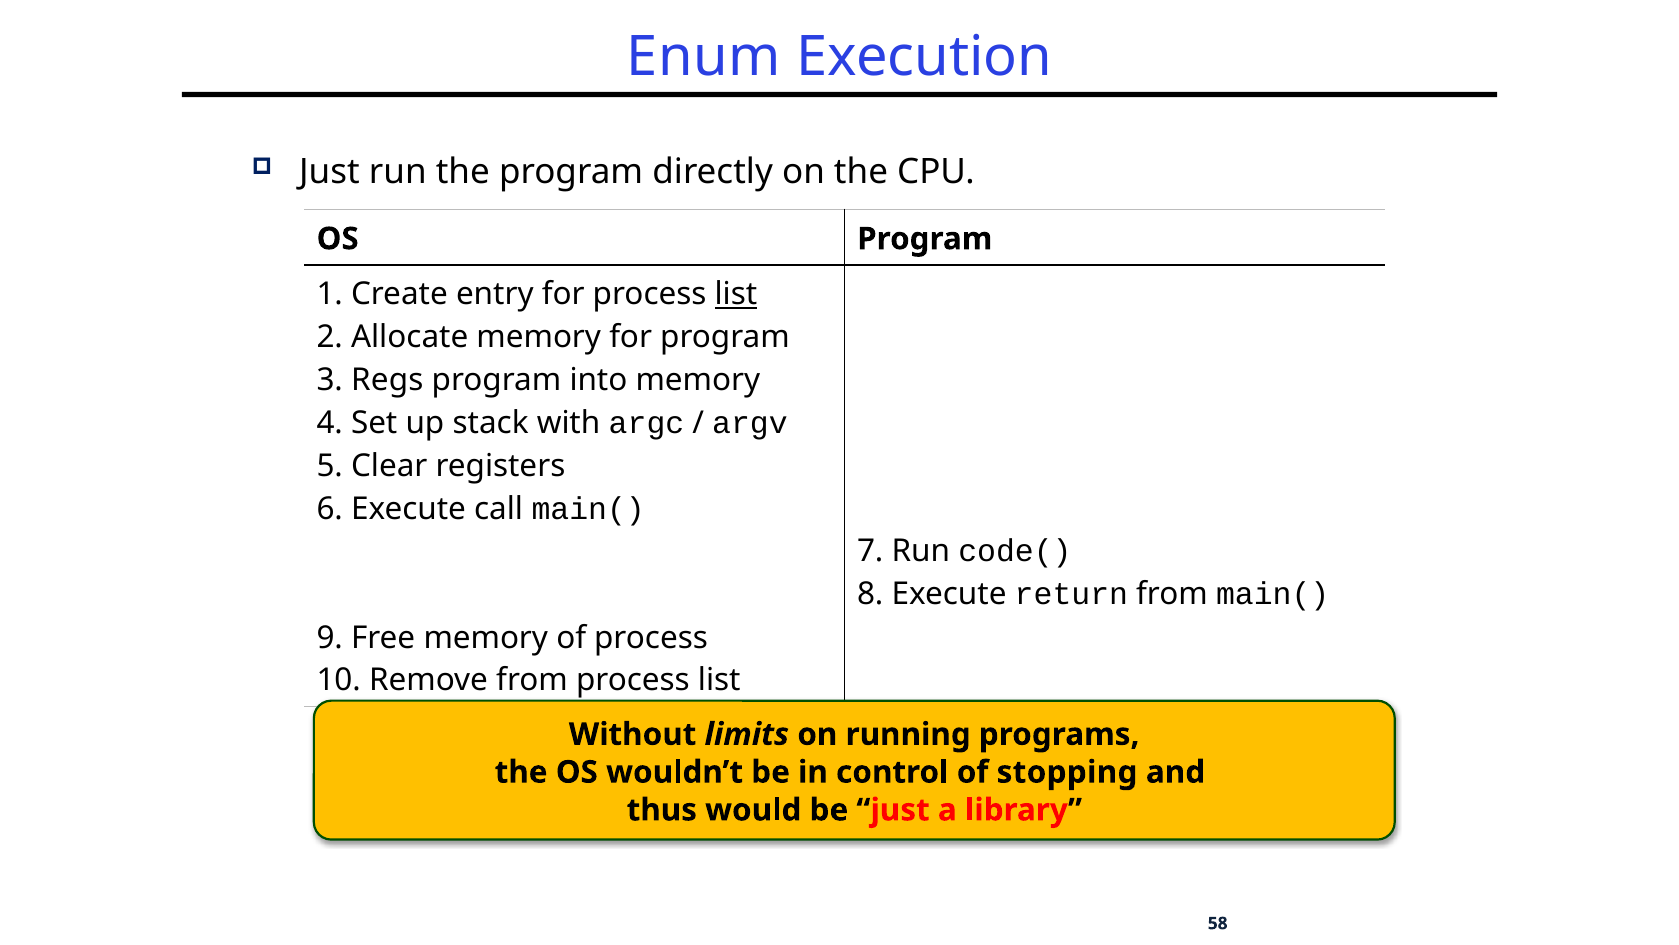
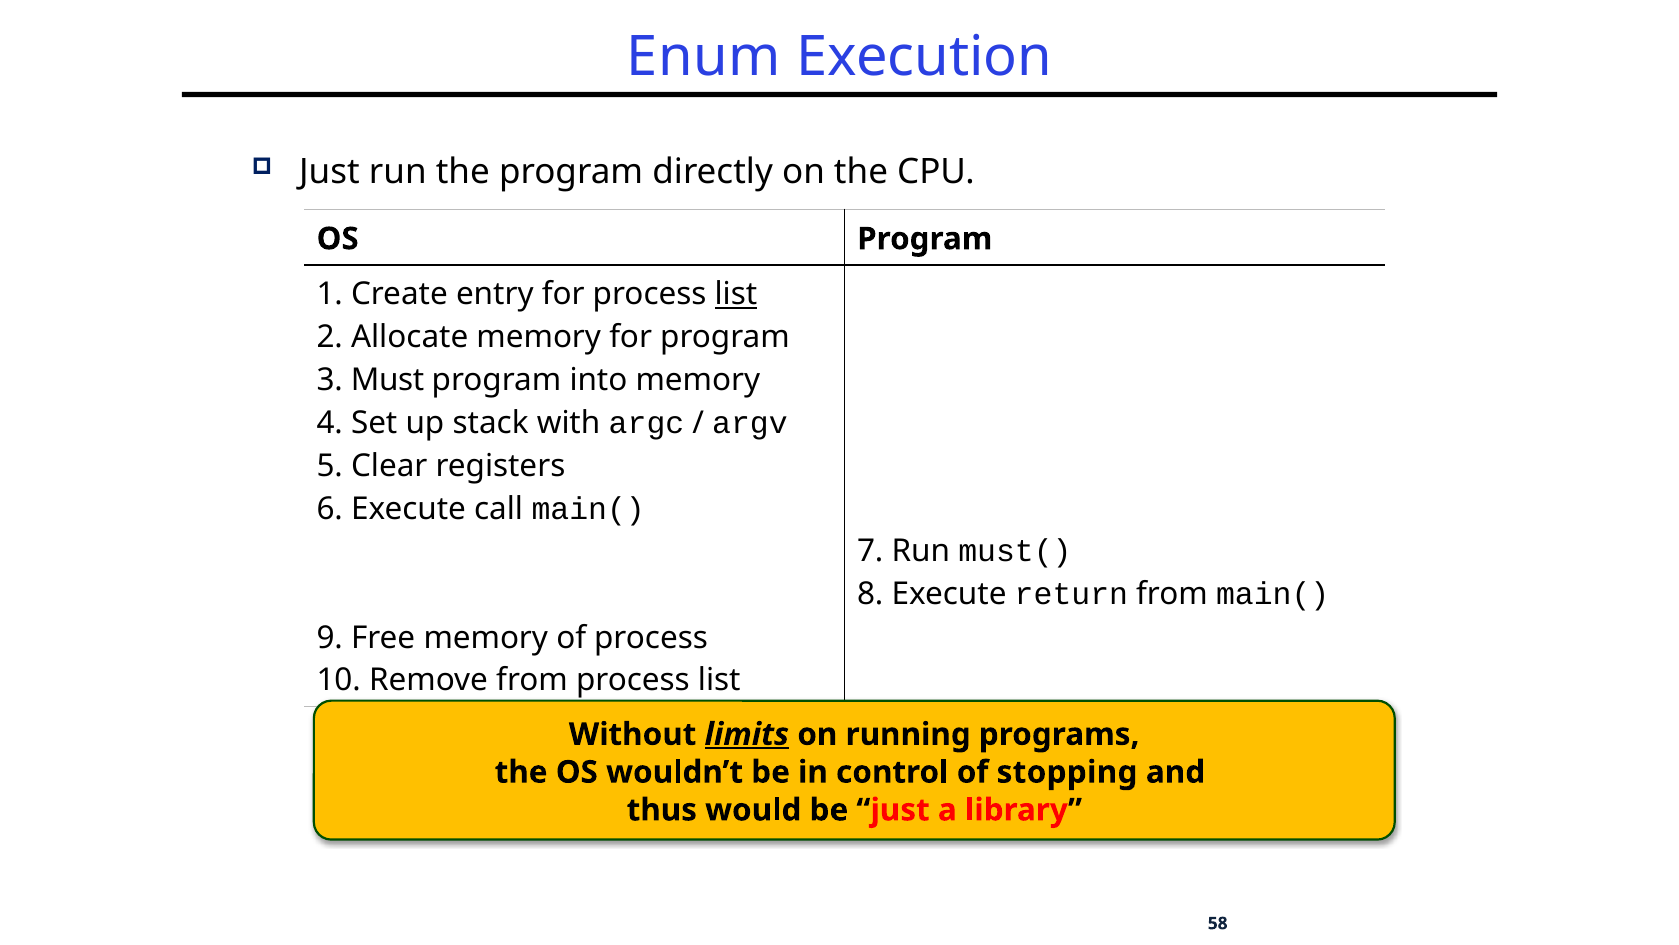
Regs: Regs -> Must
code(: code( -> must(
limits underline: none -> present
